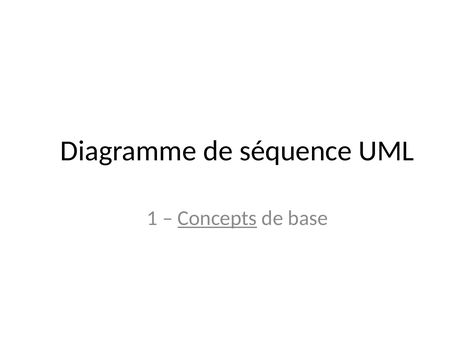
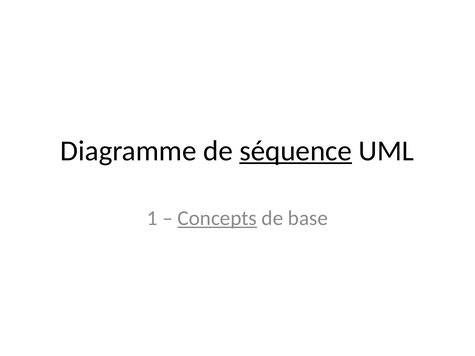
séquence underline: none -> present
